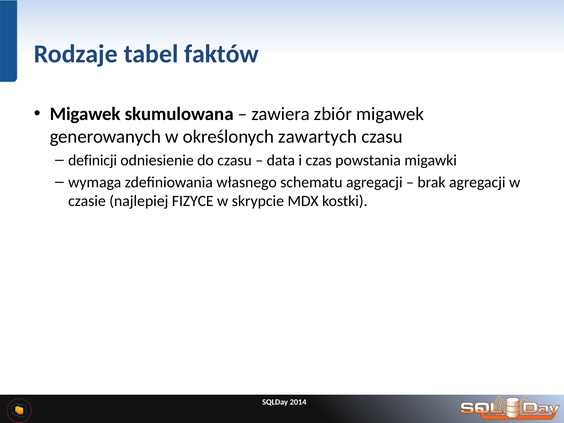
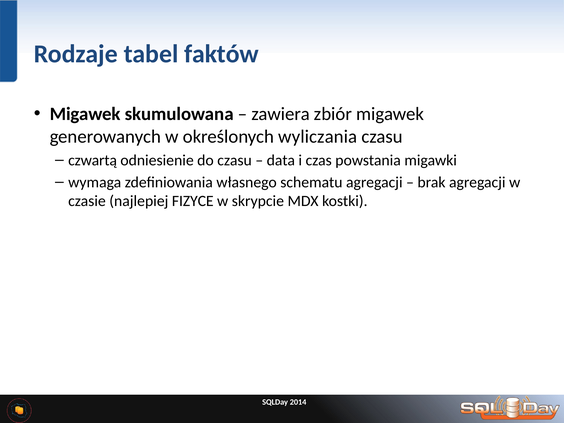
zawartych: zawartych -> wyliczania
definicji: definicji -> czwartą
